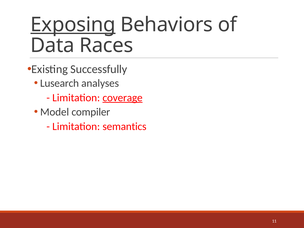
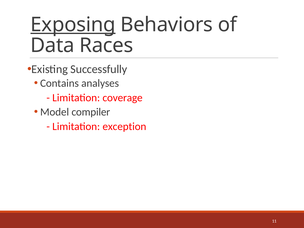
Lusearch: Lusearch -> Contains
coverage underline: present -> none
semantics: semantics -> exception
